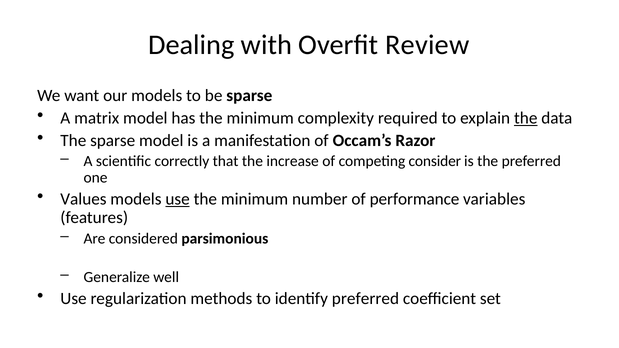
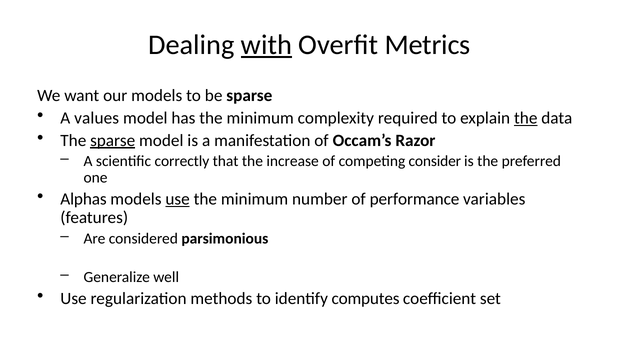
with underline: none -> present
Review: Review -> Metrics
matrix: matrix -> values
sparse at (113, 140) underline: none -> present
Values: Values -> Alphas
identify preferred: preferred -> computes
